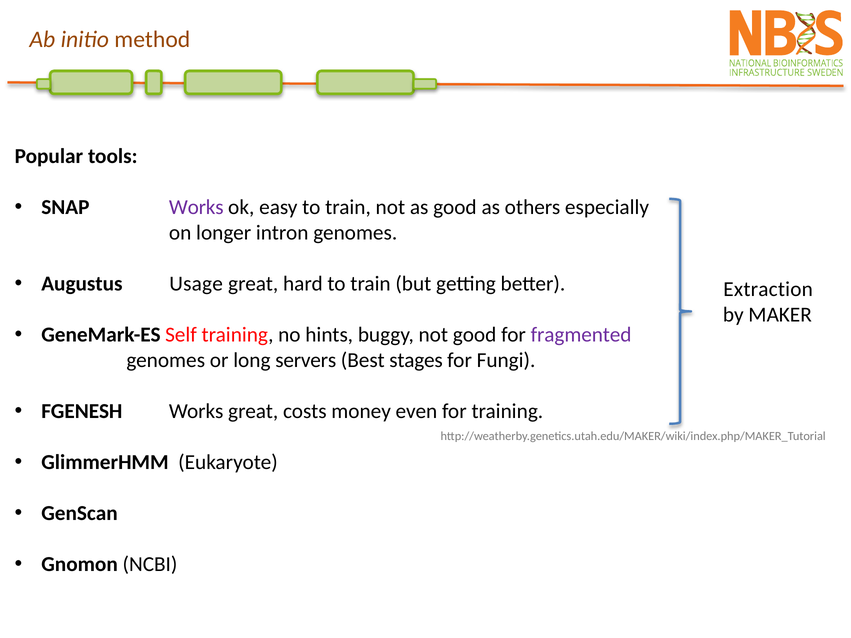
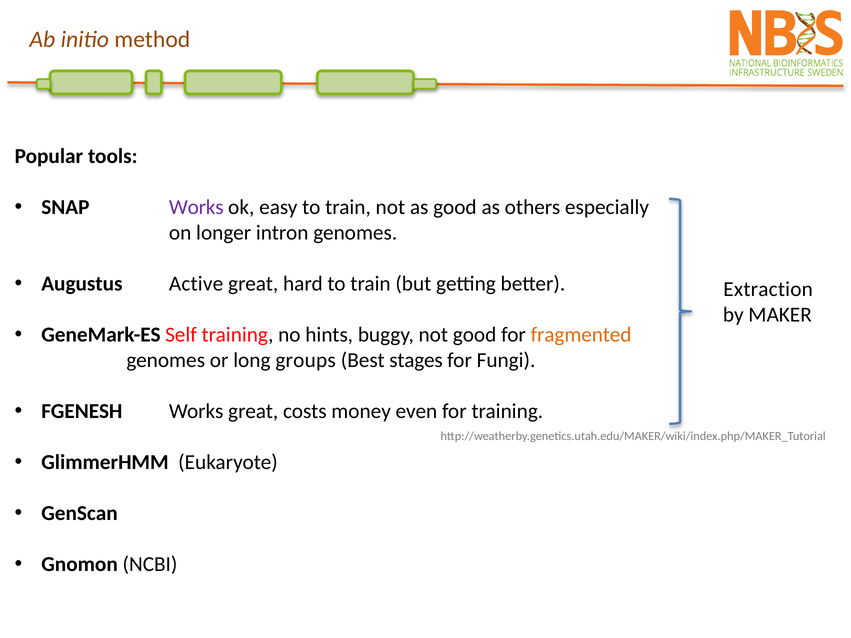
Usage: Usage -> Active
fragmented colour: purple -> orange
servers: servers -> groups
